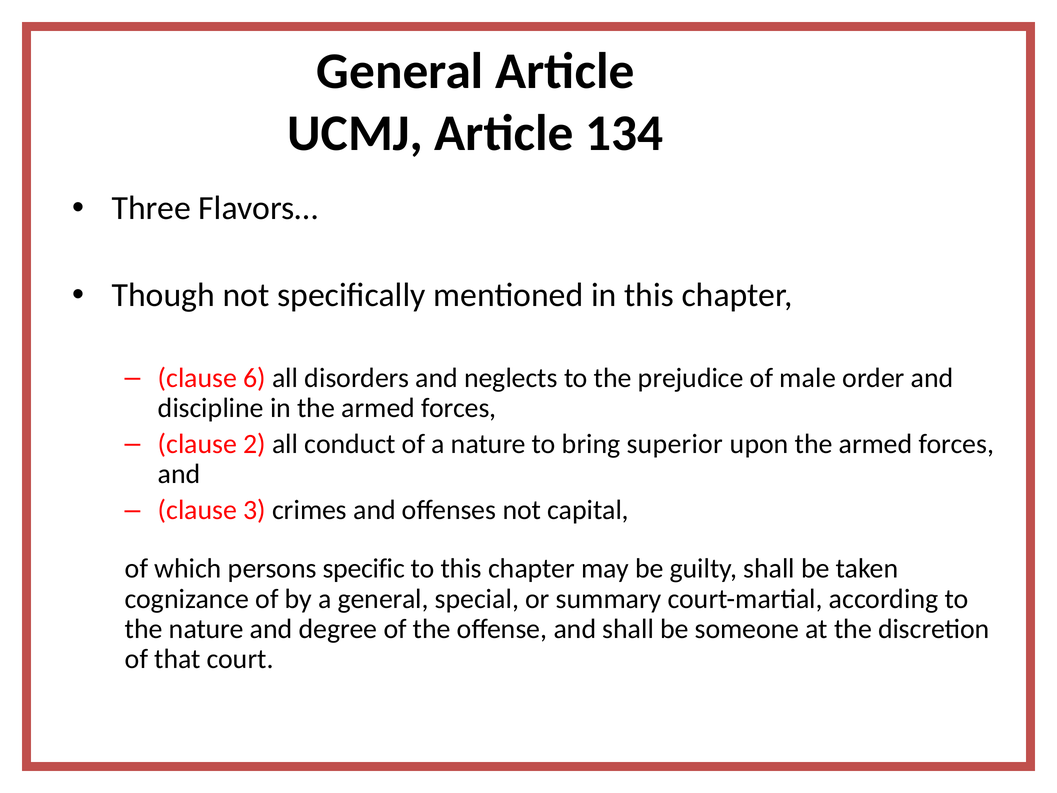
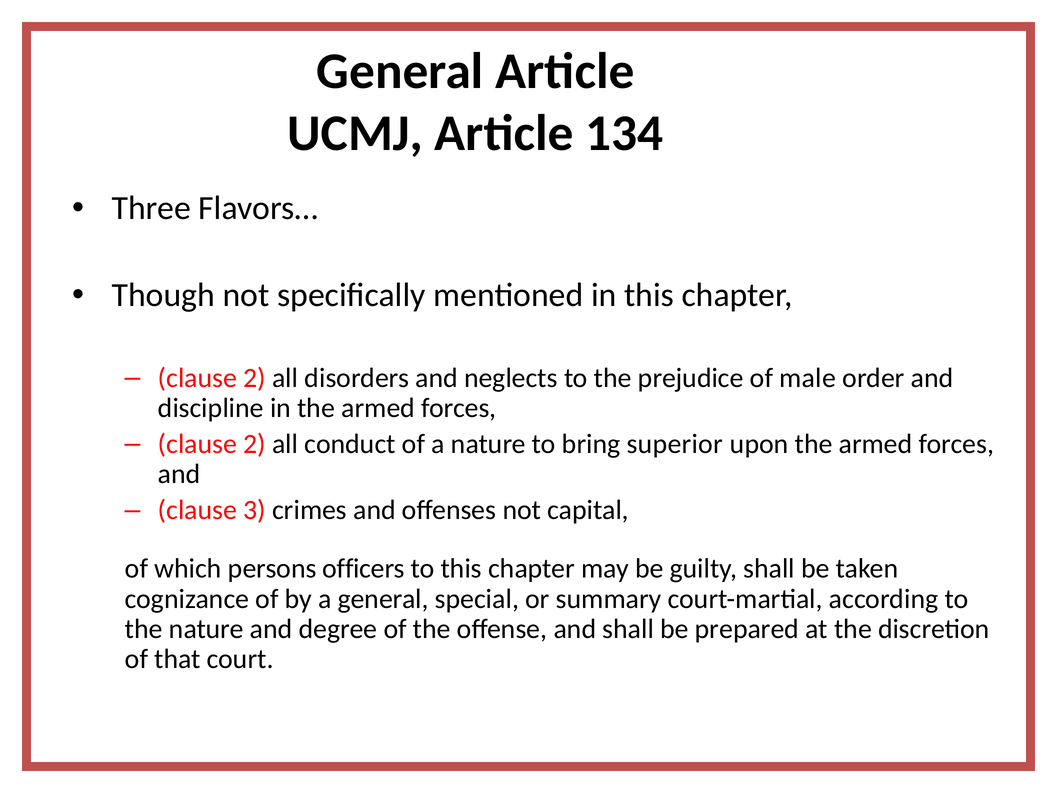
6 at (255, 378): 6 -> 2
specific: specific -> officers
someone: someone -> prepared
